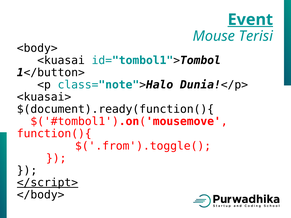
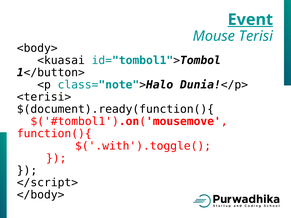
<kuasai>: <kuasai> -> <terisi>
$('.from').toggle(: $('.from').toggle( -> $('.with').toggle(
</script> underline: present -> none
